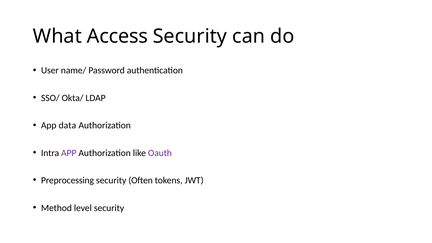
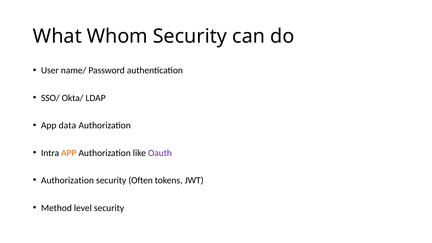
Access: Access -> Whom
APP at (69, 153) colour: purple -> orange
Preprocessing at (68, 180): Preprocessing -> Authorization
